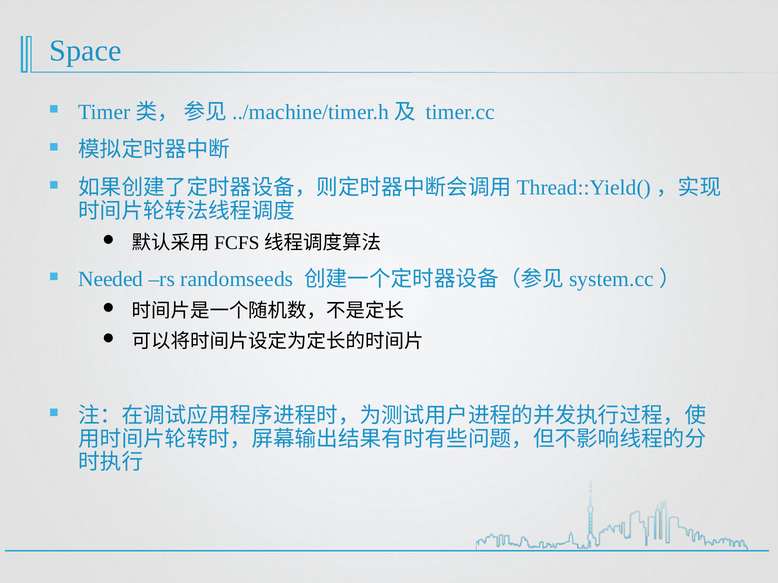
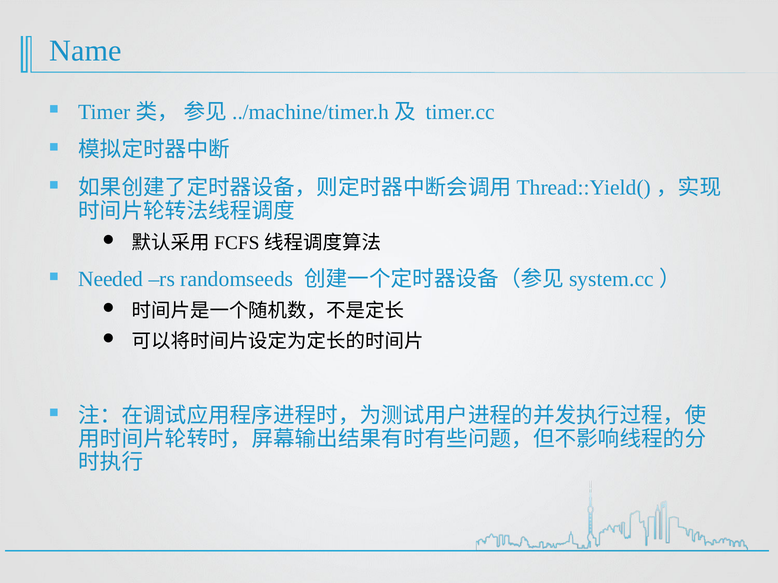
Space: Space -> Name
